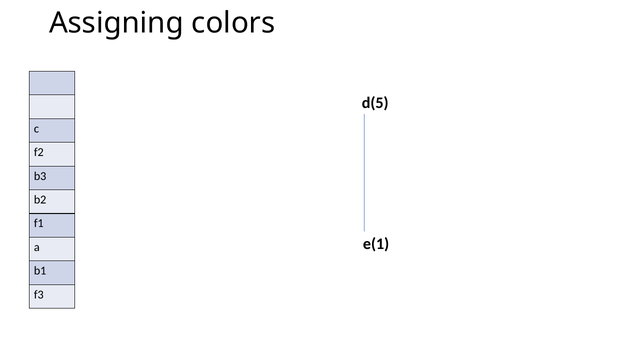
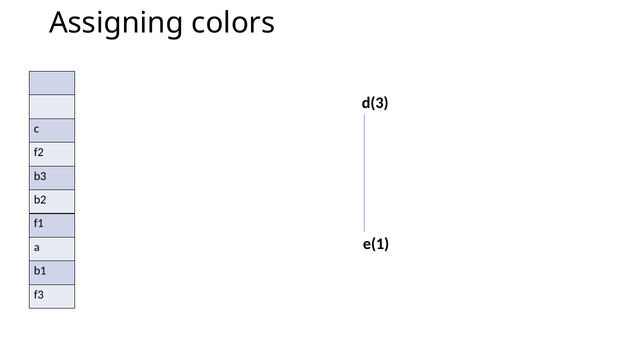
d(5: d(5 -> d(3
